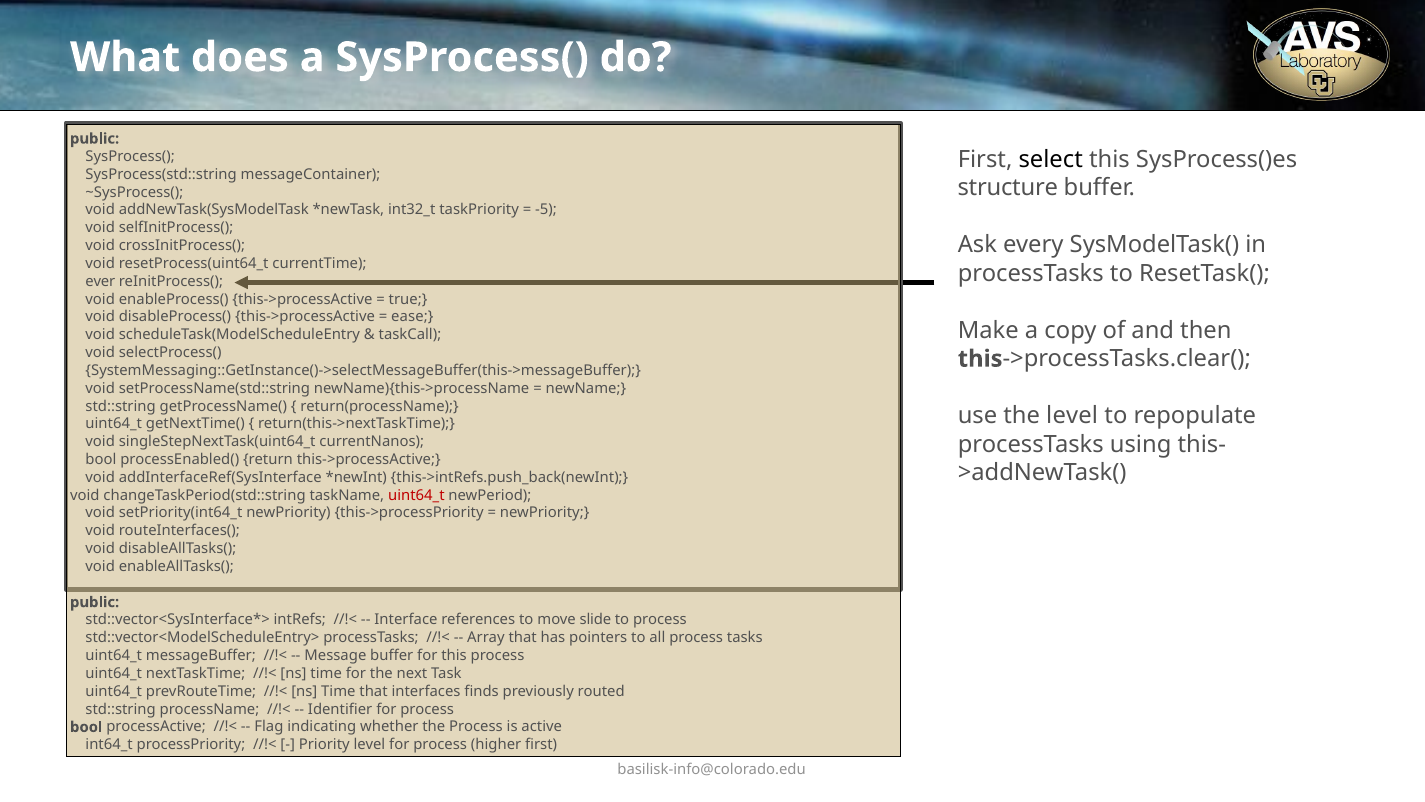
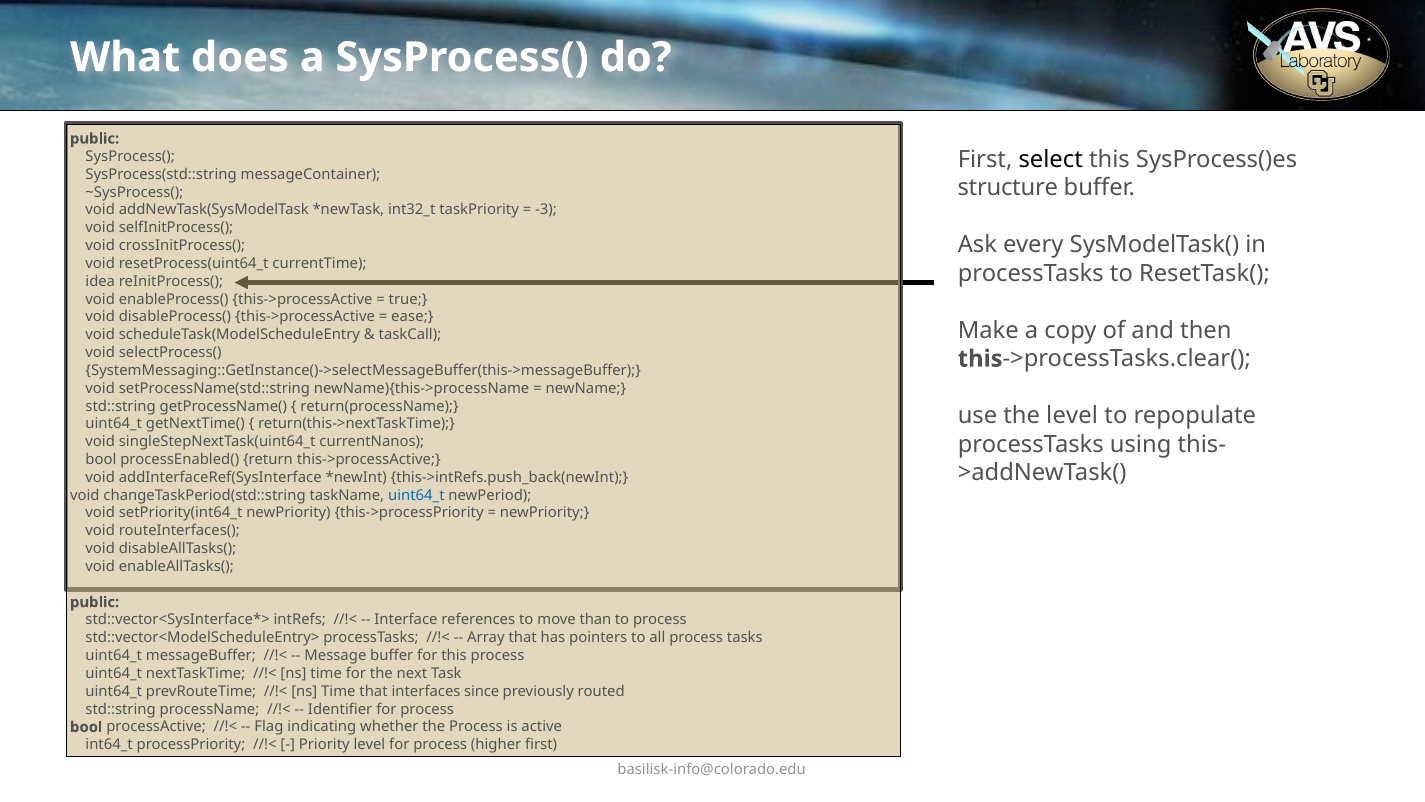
-5: -5 -> -3
ever: ever -> idea
uint64_t at (416, 495) colour: red -> blue
slide: slide -> than
finds: finds -> since
